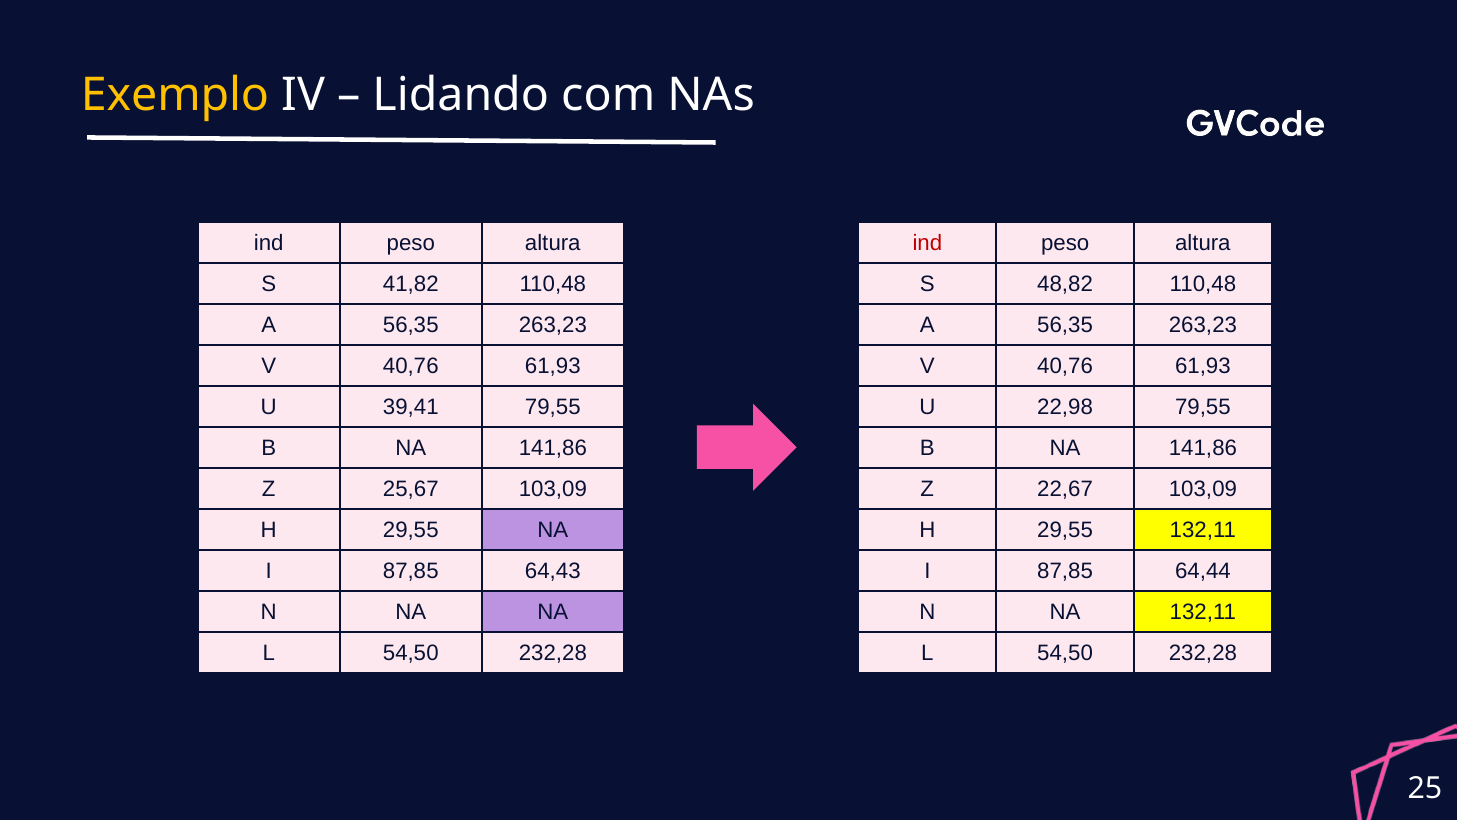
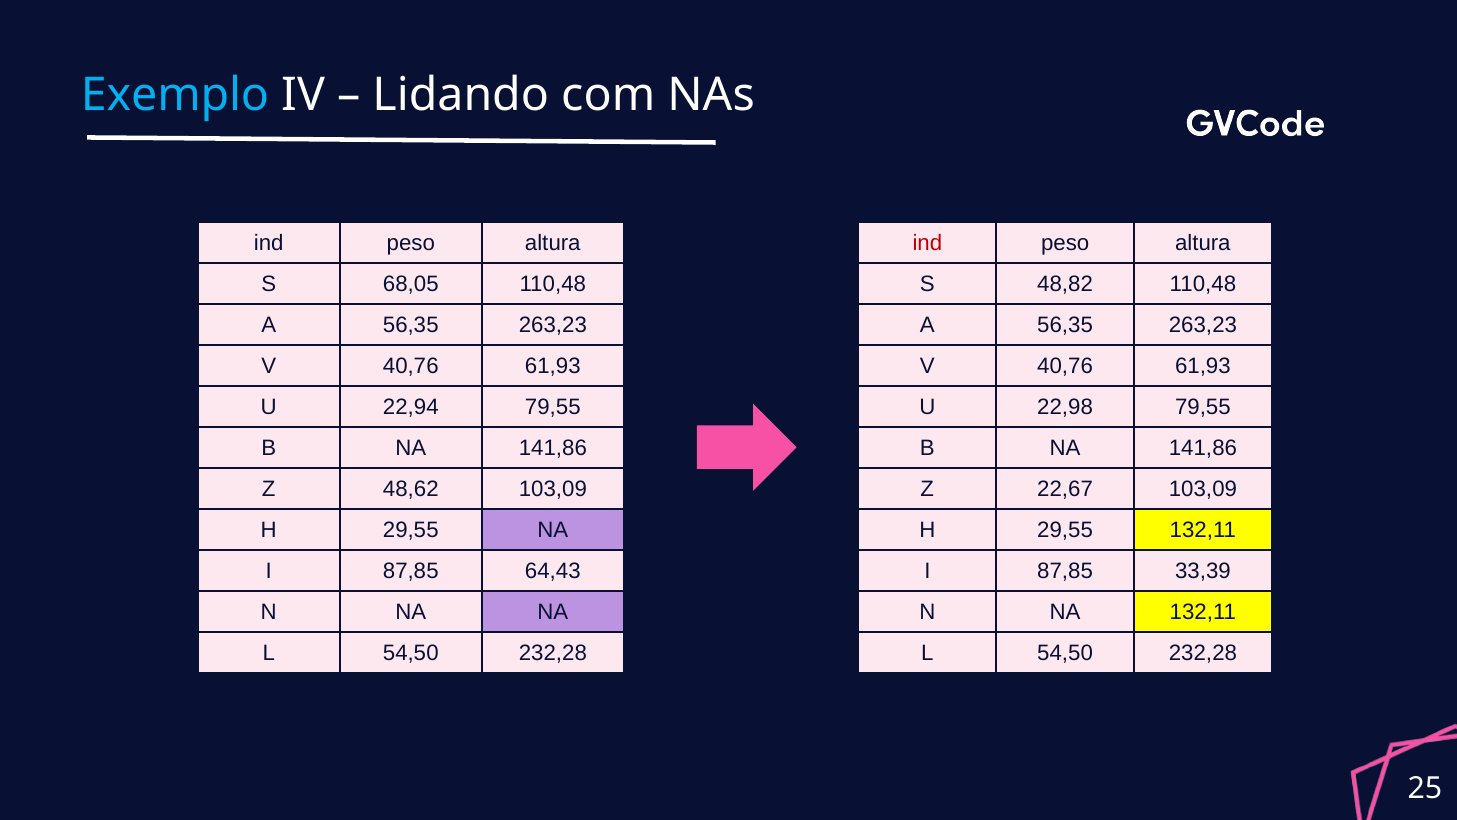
Exemplo colour: yellow -> light blue
41,82: 41,82 -> 68,05
39,41: 39,41 -> 22,94
25,67: 25,67 -> 48,62
64,44: 64,44 -> 33,39
